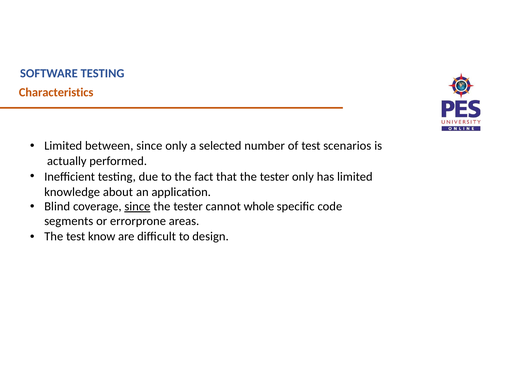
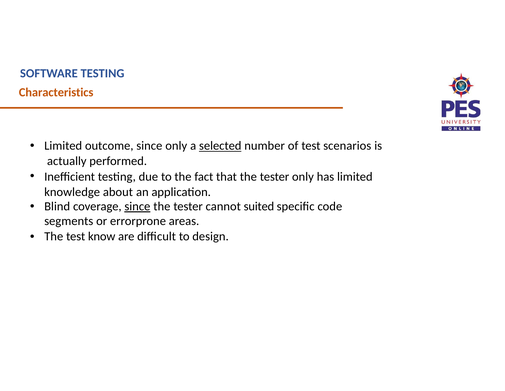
between: between -> outcome
selected underline: none -> present
whole: whole -> suited
